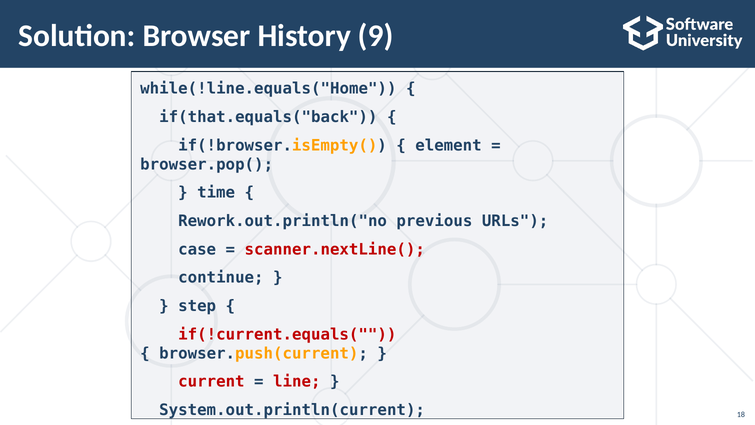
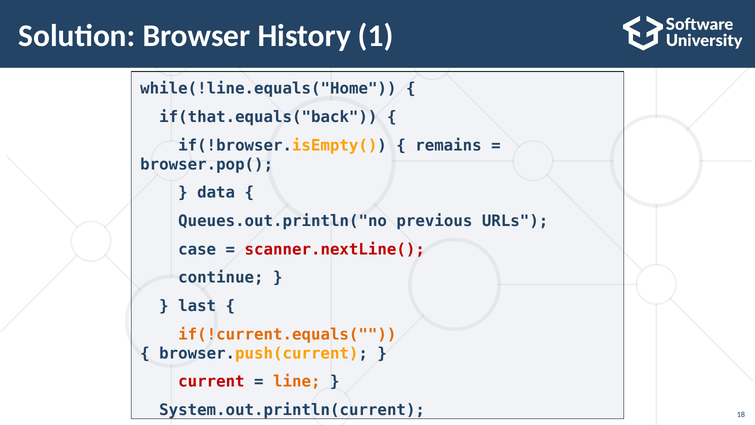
9: 9 -> 1
element: element -> remains
time: time -> data
Rework.out.println("no: Rework.out.println("no -> Queues.out.println("no
step: step -> last
if(!current.equals( colour: red -> orange
line at (297, 381) colour: red -> orange
